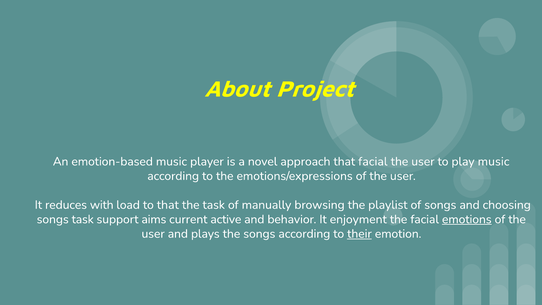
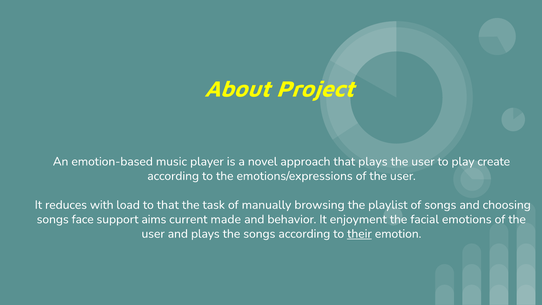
that facial: facial -> plays
play music: music -> create
songs task: task -> face
active: active -> made
emotions underline: present -> none
